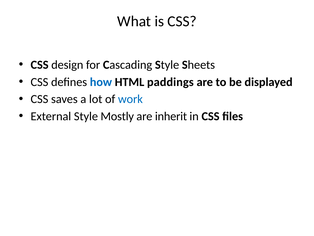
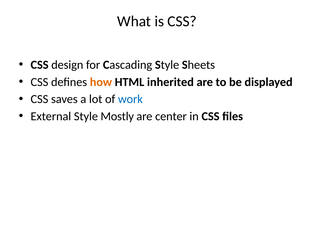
how colour: blue -> orange
paddings: paddings -> inherited
inherit: inherit -> center
